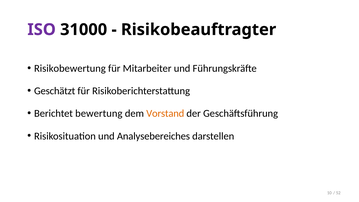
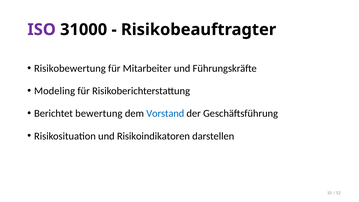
Geschätzt: Geschätzt -> Modeling
Vorstand colour: orange -> blue
Analysebereiches: Analysebereiches -> Risikoindikatoren
